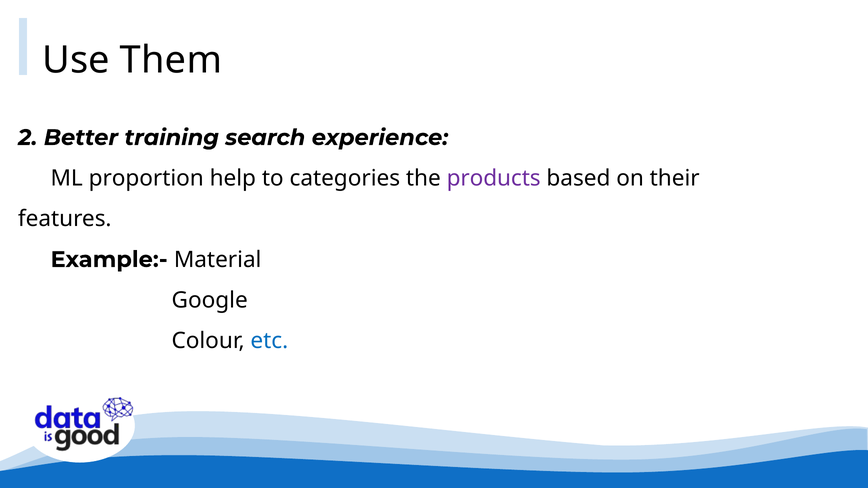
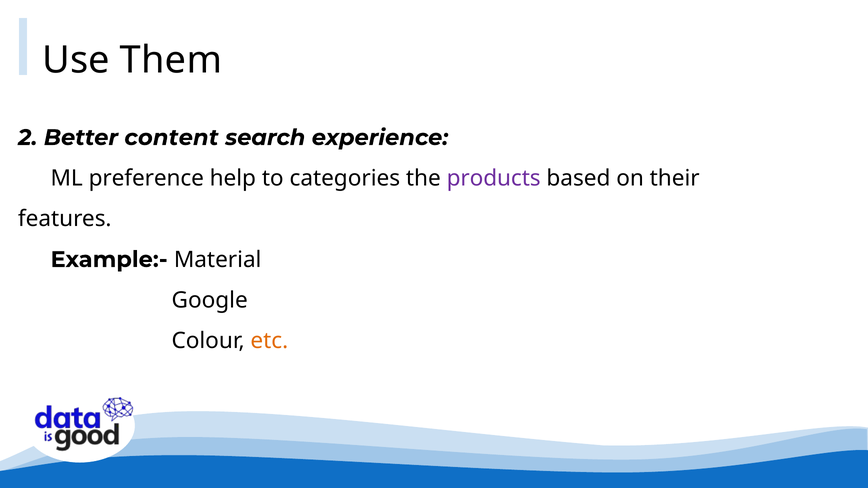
training: training -> content
proportion: proportion -> preference
etc colour: blue -> orange
